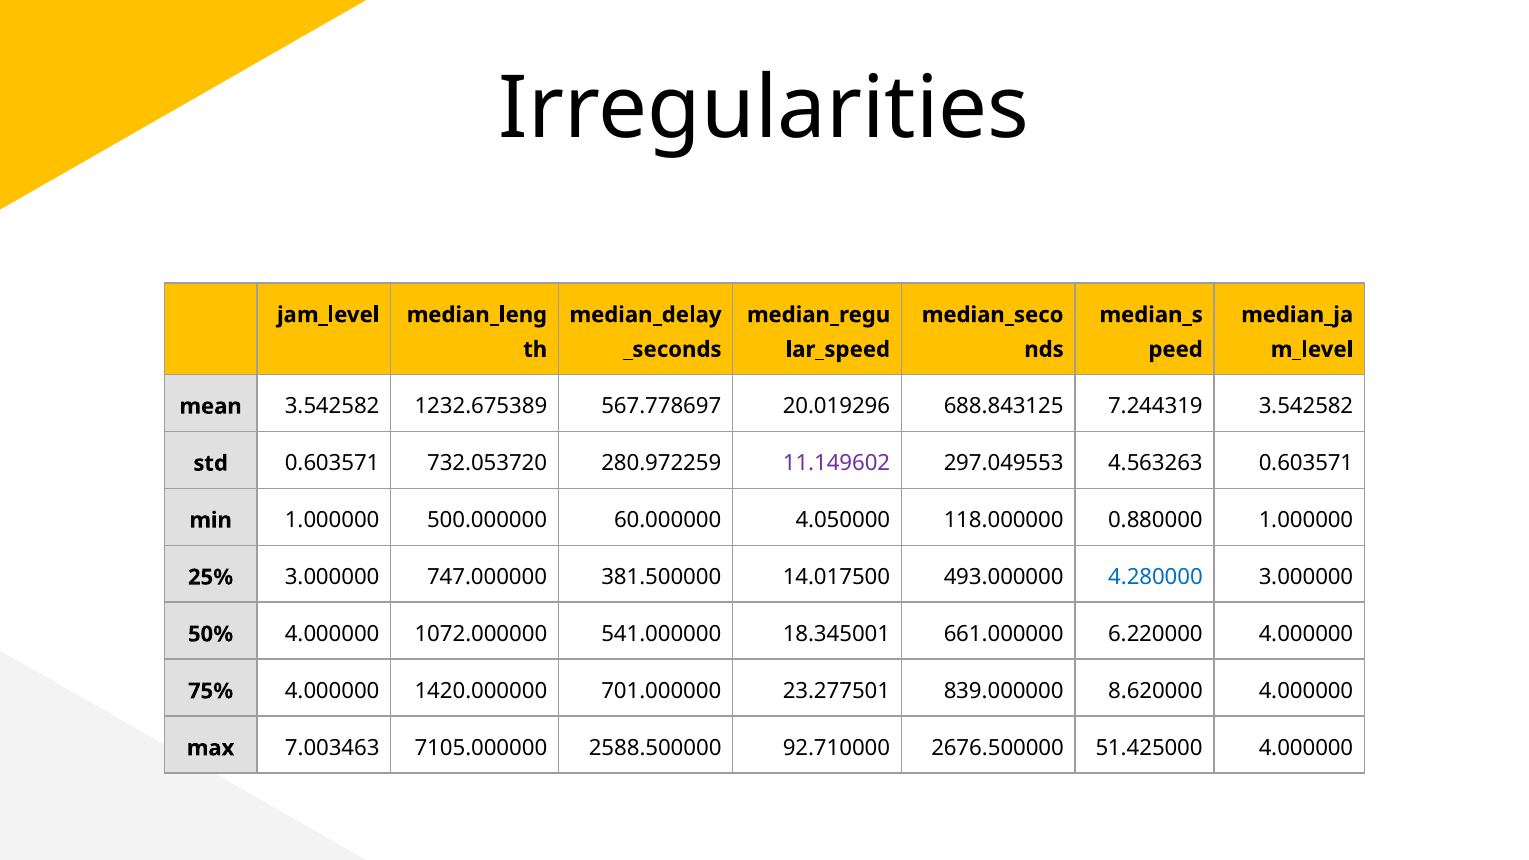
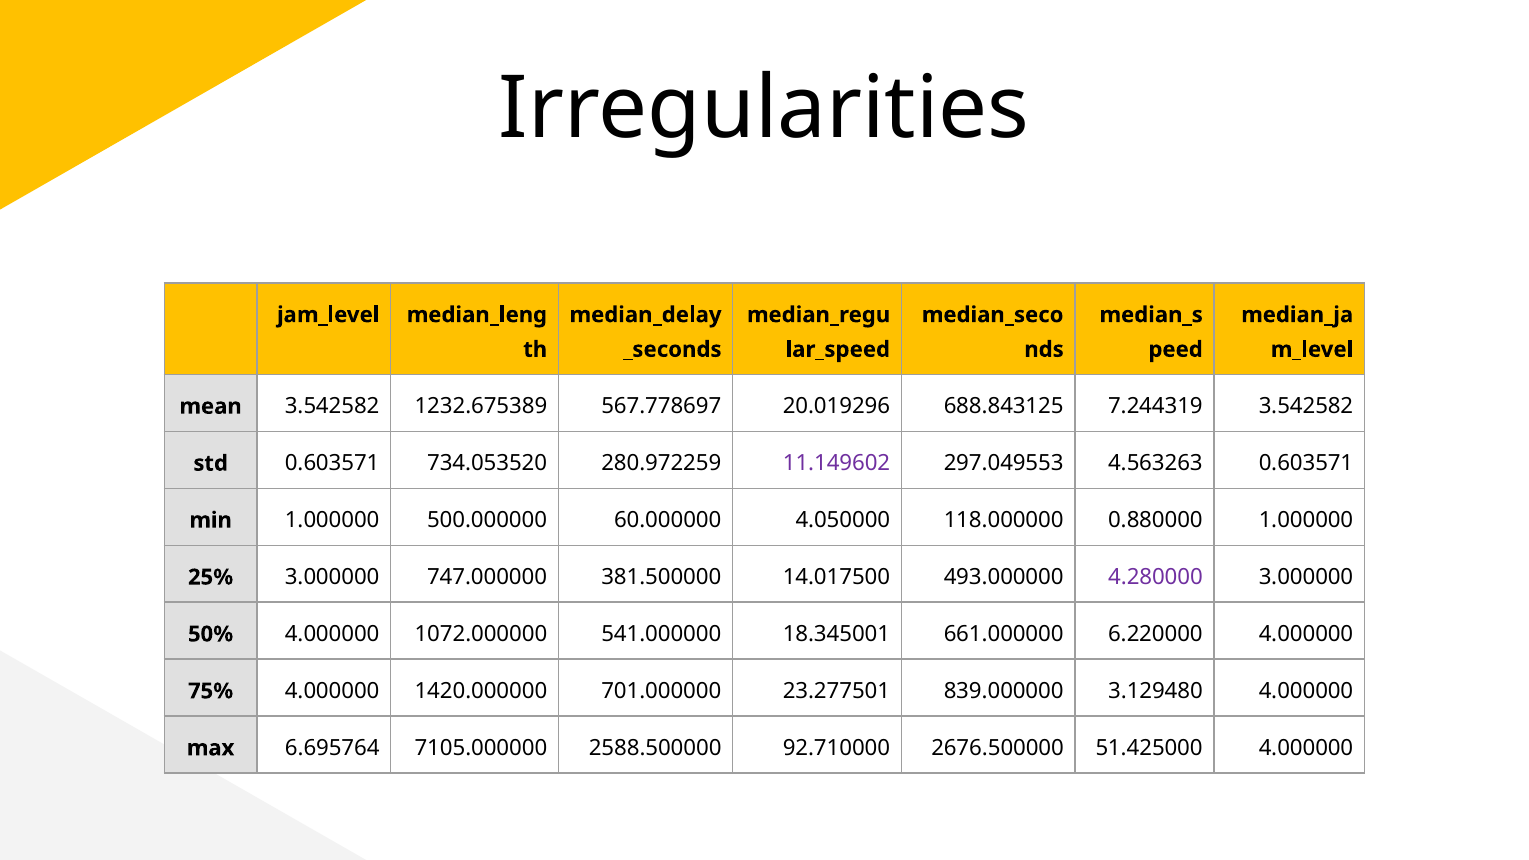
732.053720: 732.053720 -> 734.053520
4.280000 colour: blue -> purple
8.620000: 8.620000 -> 3.129480
7.003463: 7.003463 -> 6.695764
